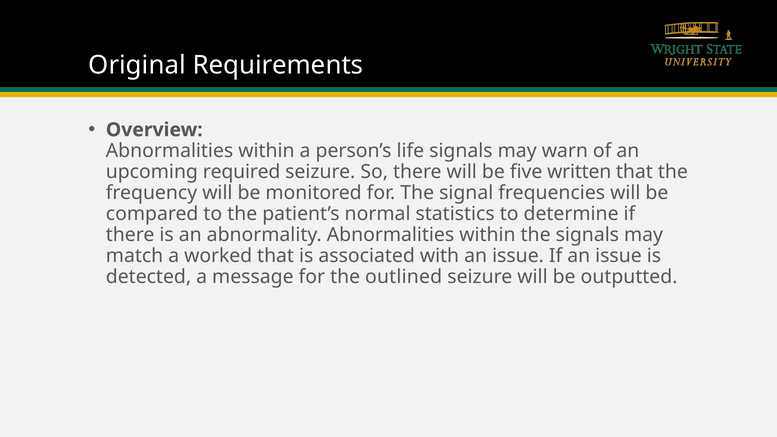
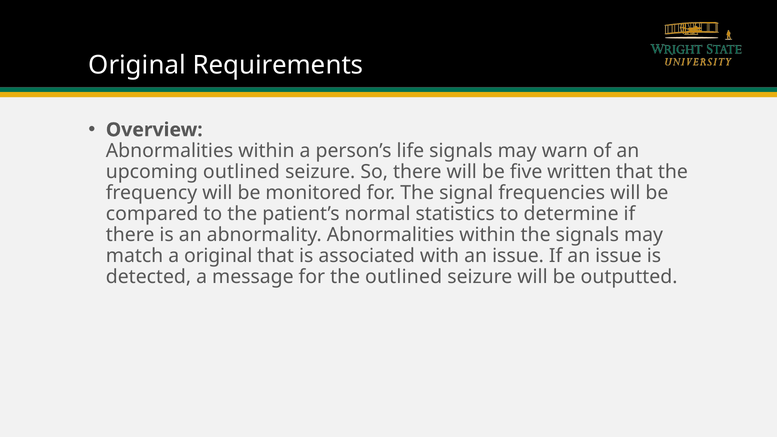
upcoming required: required -> outlined
a worked: worked -> original
